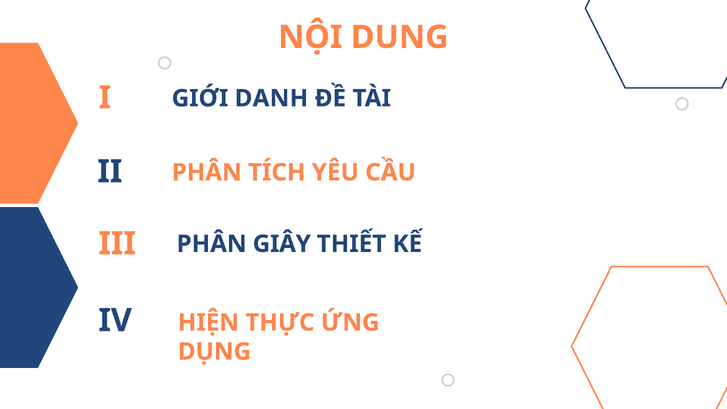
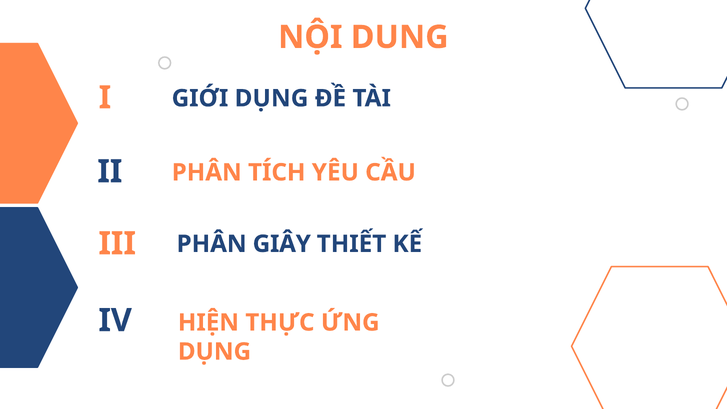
GIỚI DANH: DANH -> DỤNG
